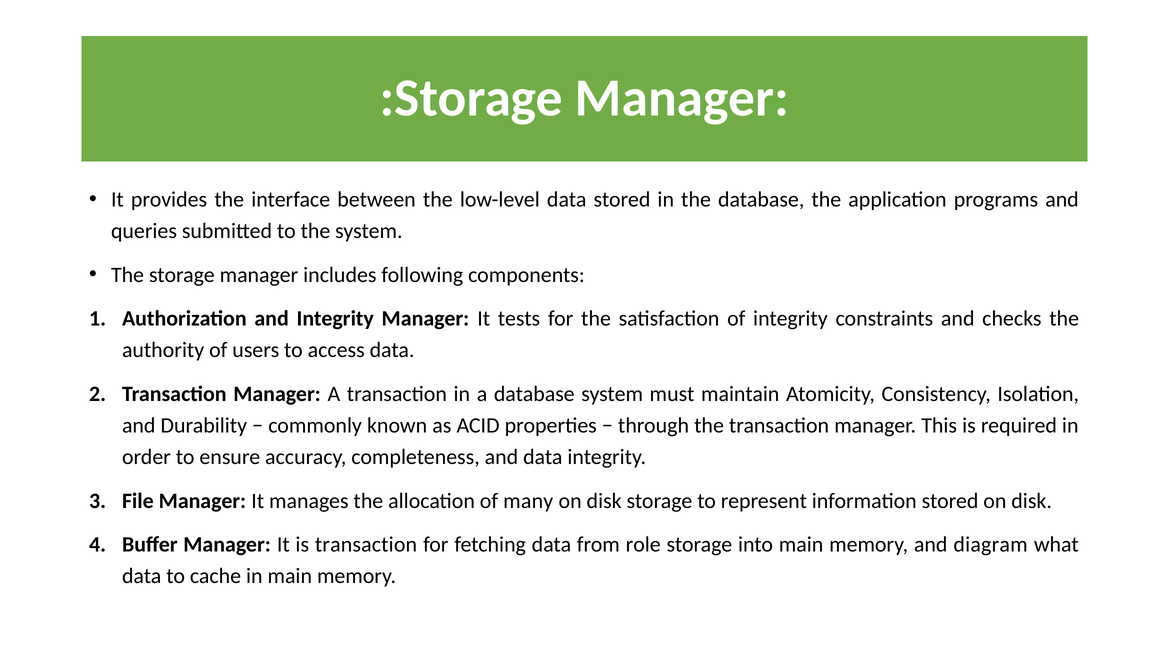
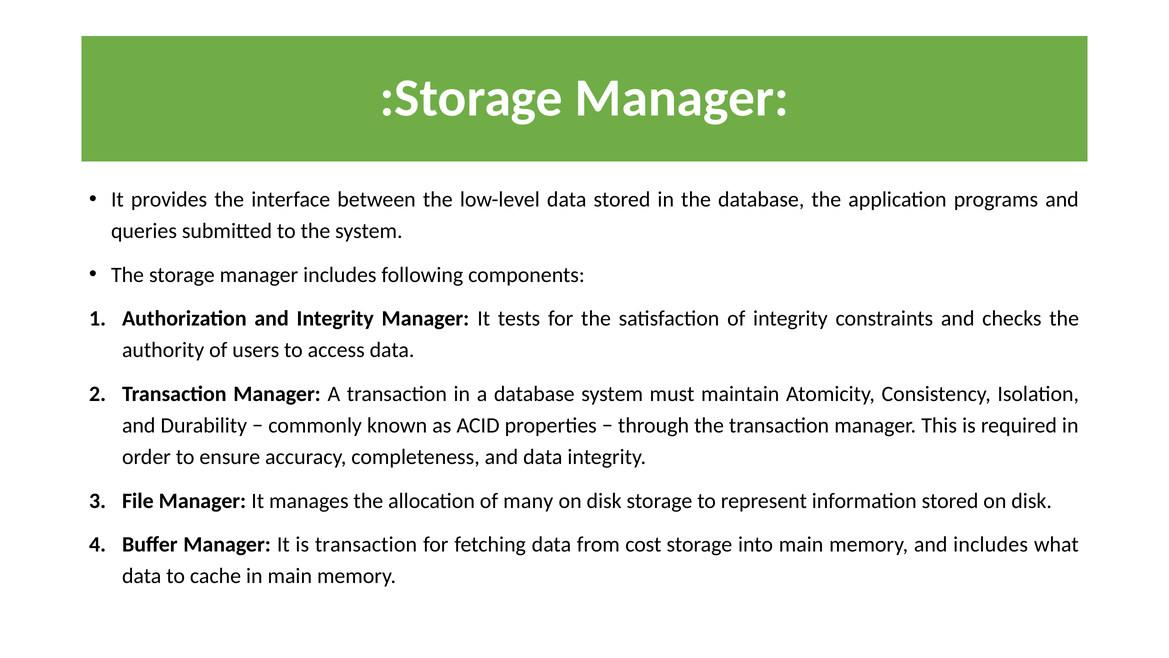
role: role -> cost
and diagram: diagram -> includes
